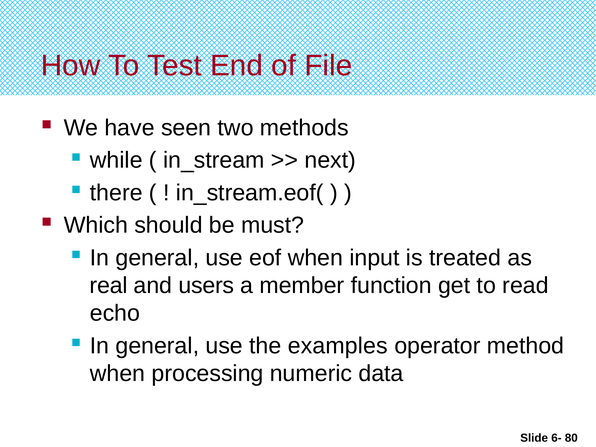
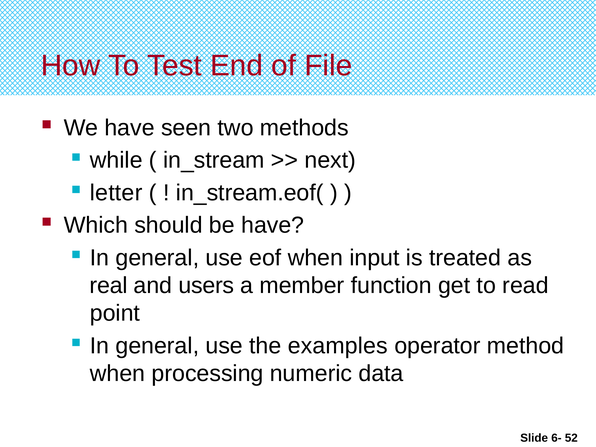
there: there -> letter
be must: must -> have
echo: echo -> point
80: 80 -> 52
